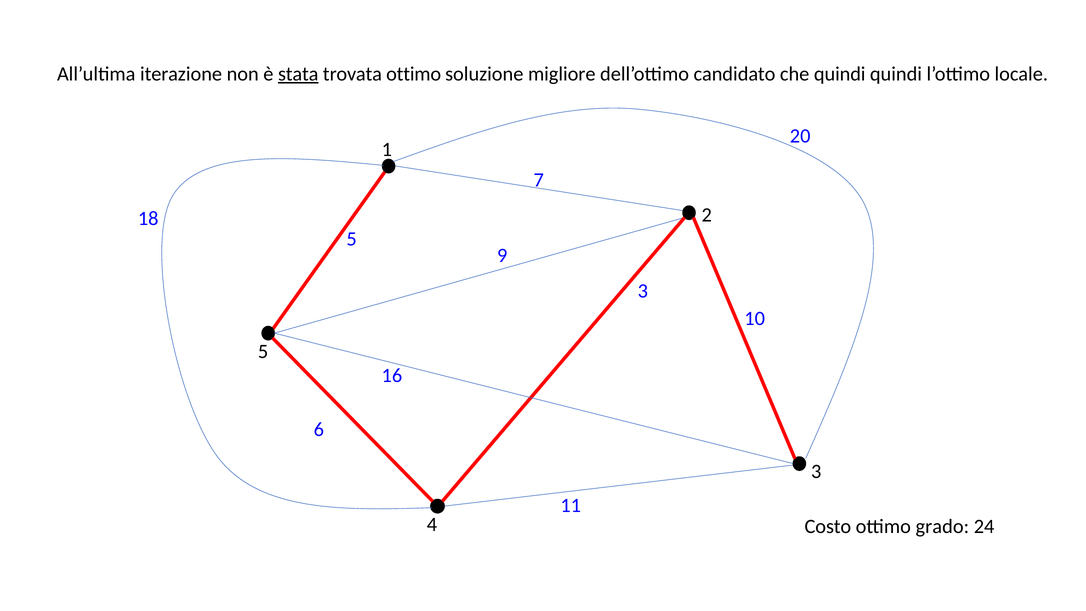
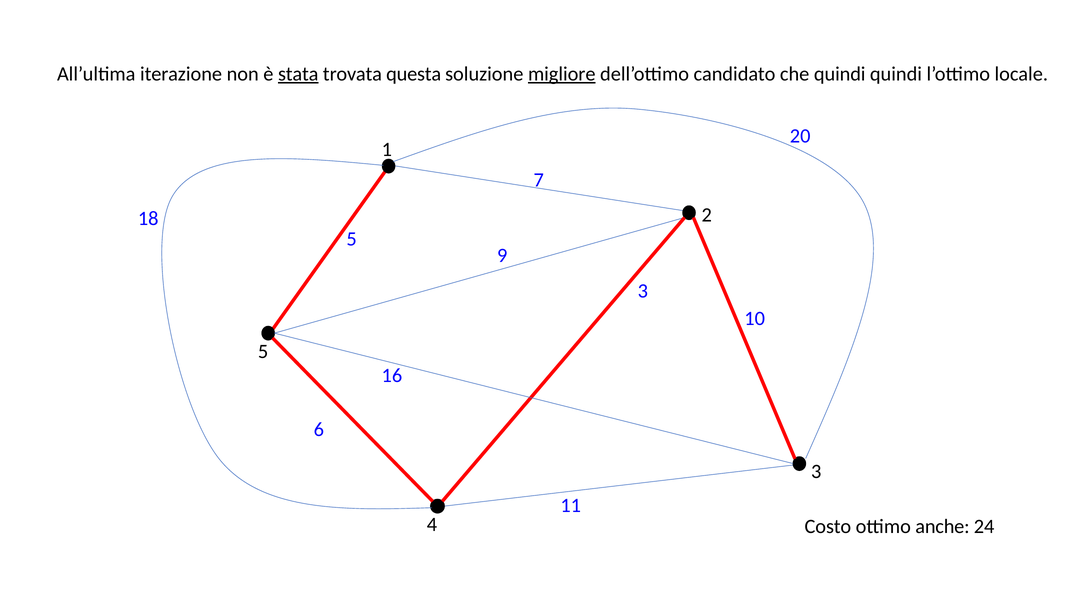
trovata ottimo: ottimo -> questa
migliore underline: none -> present
grado: grado -> anche
